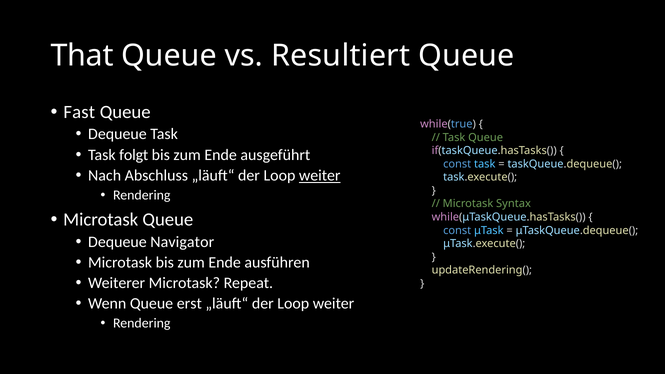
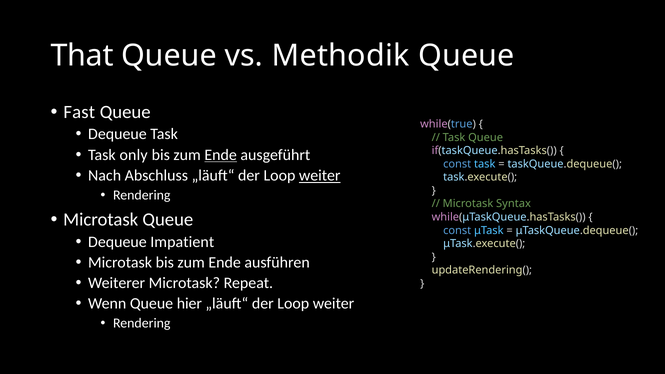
Resultiert: Resultiert -> Methodik
folgt: folgt -> only
Ende at (221, 155) underline: none -> present
Navigator: Navigator -> Impatient
erst: erst -> hier
